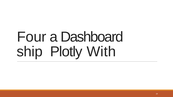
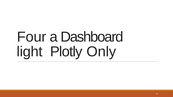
ship: ship -> light
With: With -> Only
